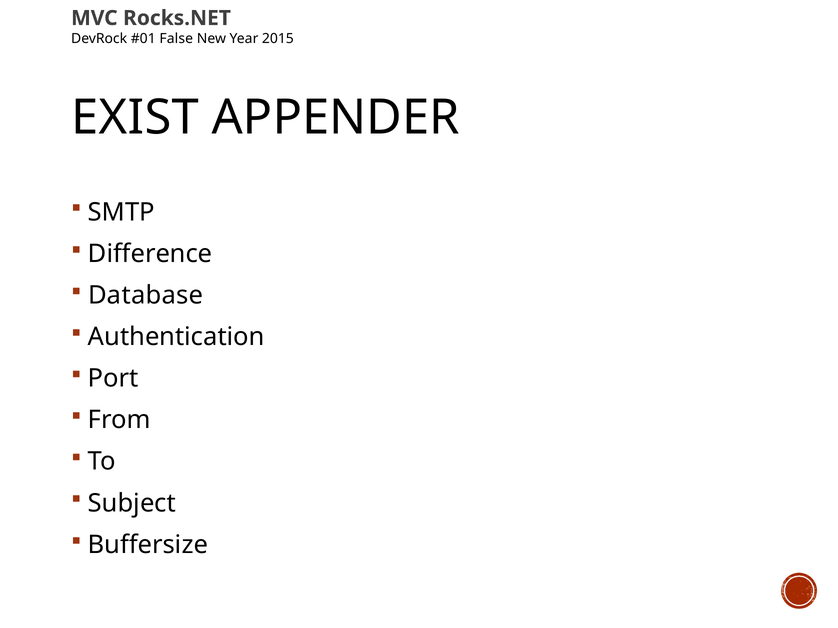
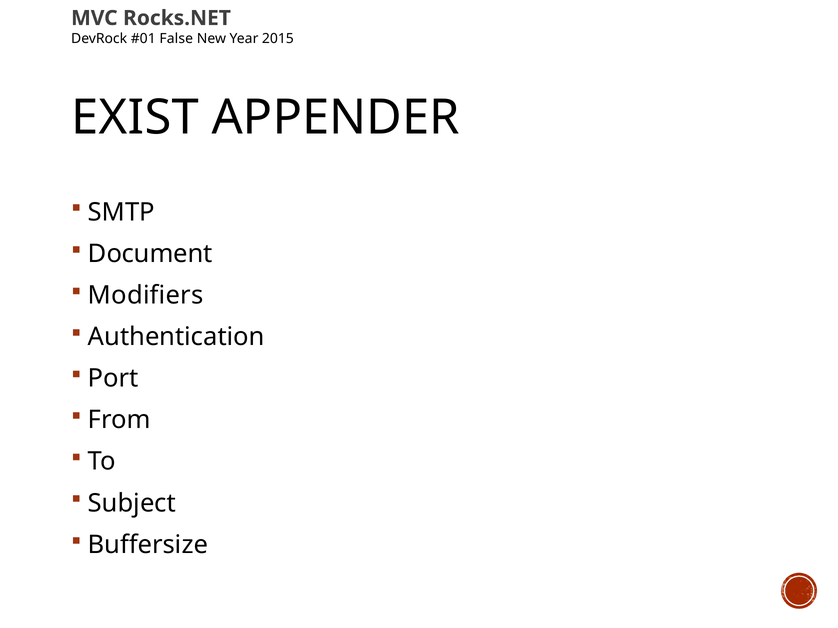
Difference: Difference -> Document
Database: Database -> Modifiers
